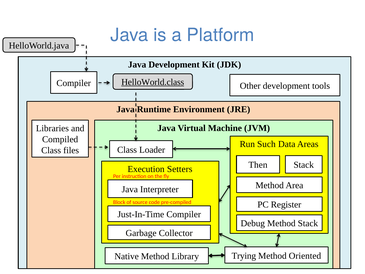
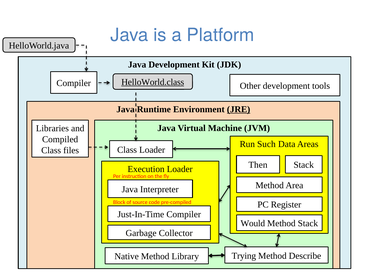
JRE underline: none -> present
Execution Setters: Setters -> Loader
Debug: Debug -> Would
Oriented: Oriented -> Describe
